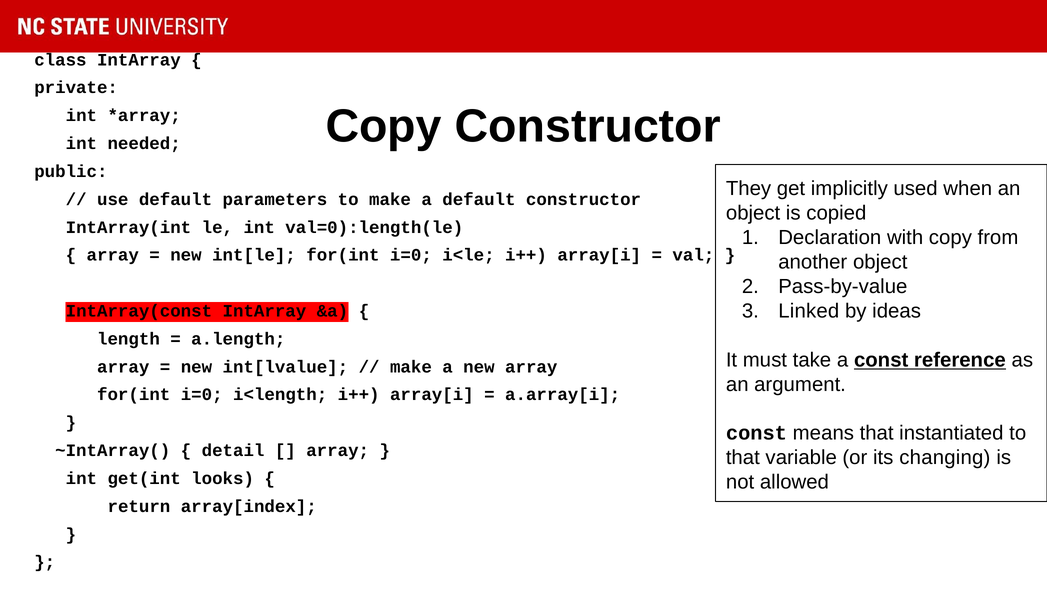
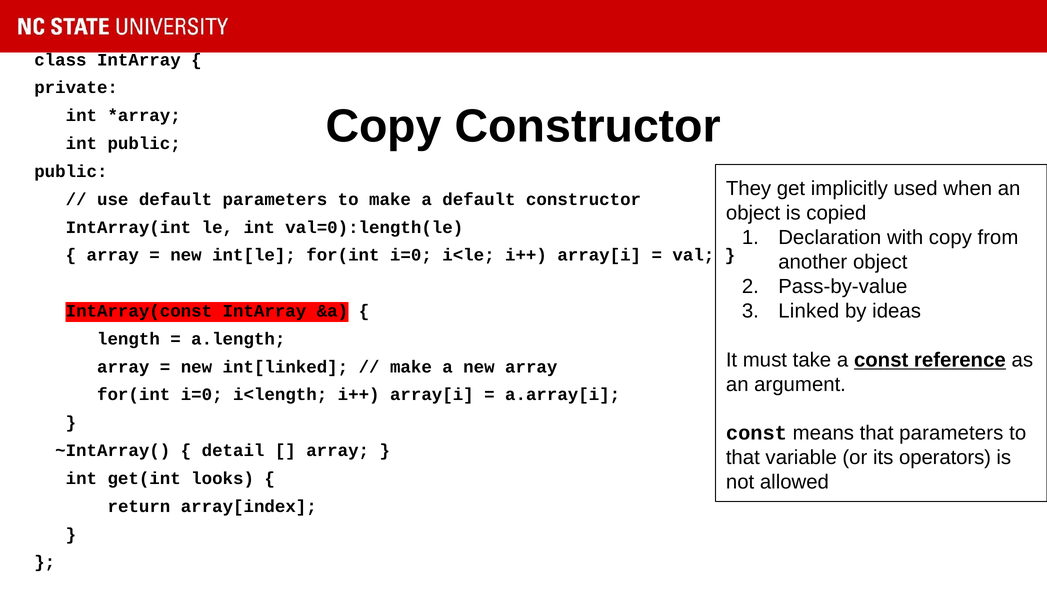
int needed: needed -> public
int[lvalue: int[lvalue -> int[linked
that instantiated: instantiated -> parameters
changing: changing -> operators
